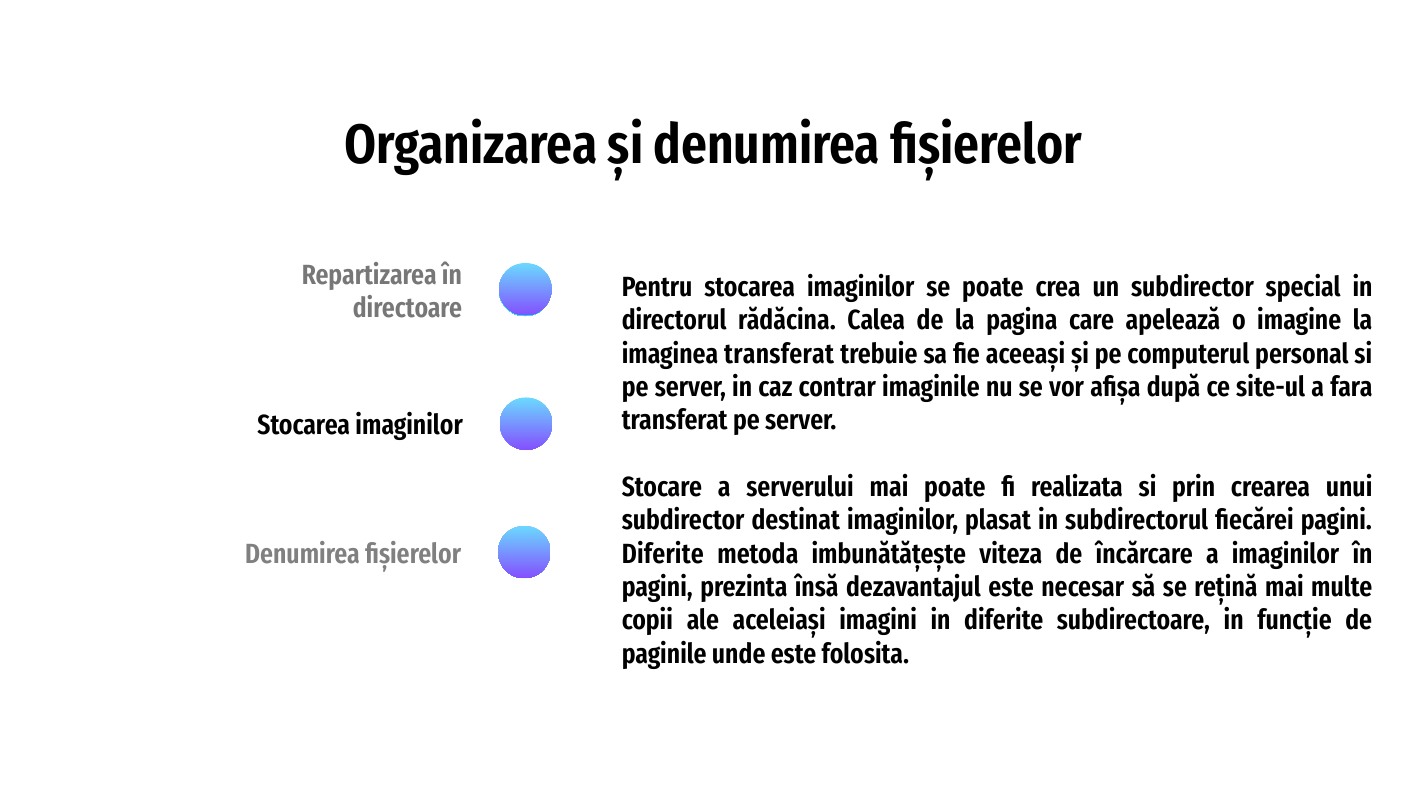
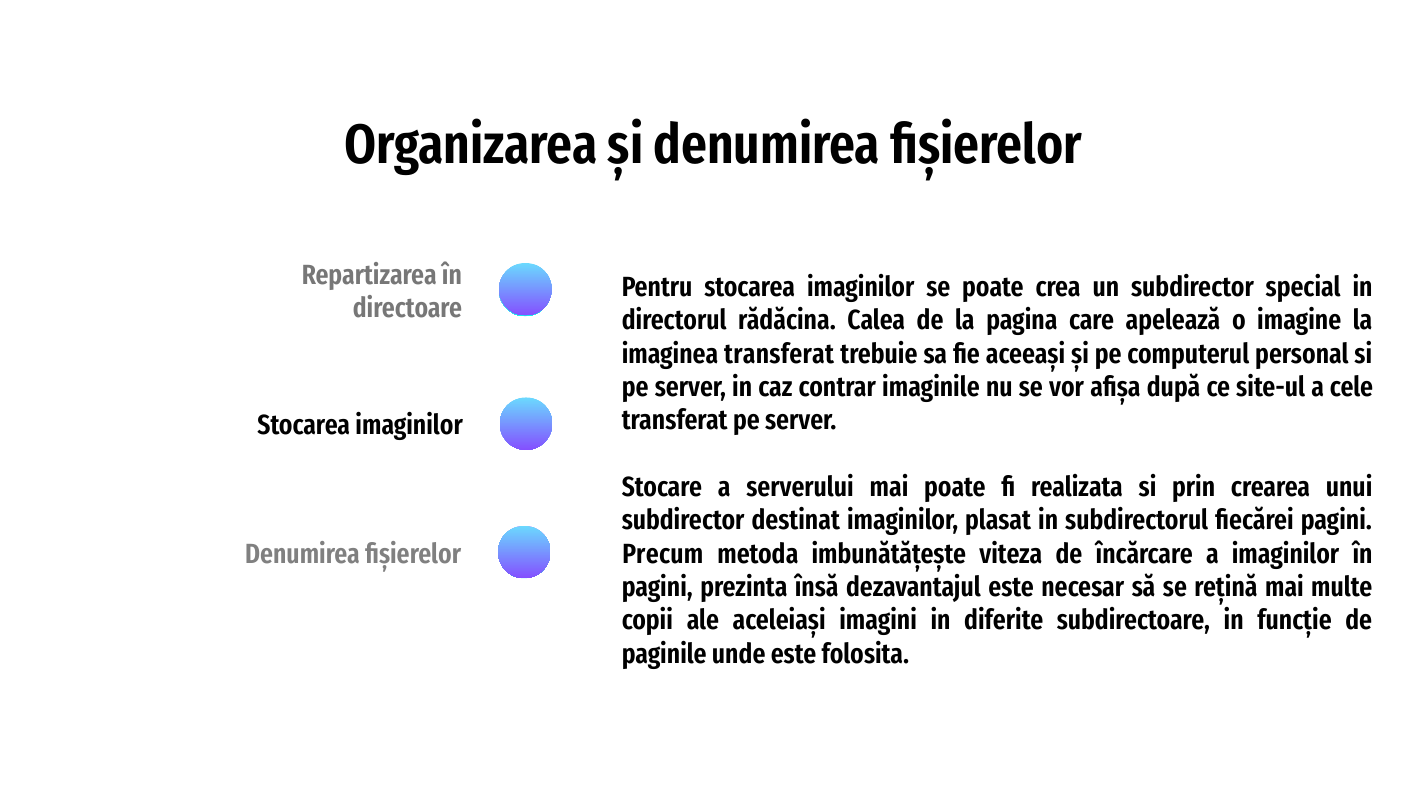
fara: fara -> cele
Diferite at (663, 554): Diferite -> Precum
